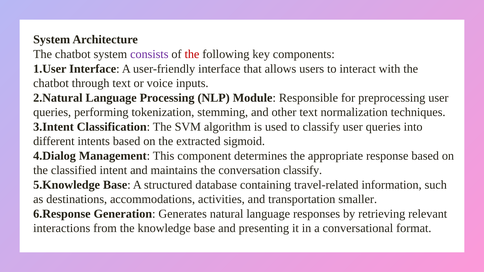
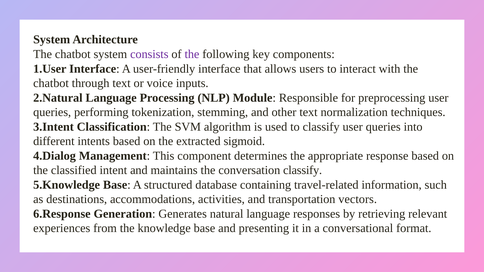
the at (192, 54) colour: red -> purple
smaller: smaller -> vectors
interactions: interactions -> experiences
